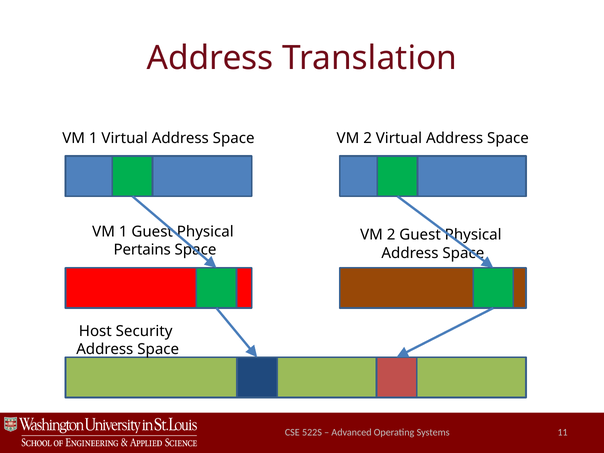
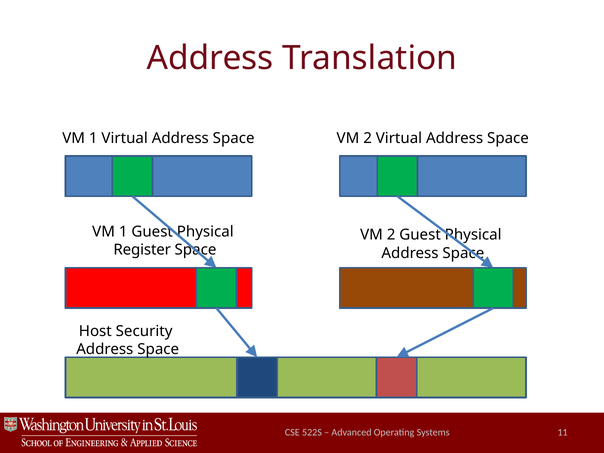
Pertains: Pertains -> Register
